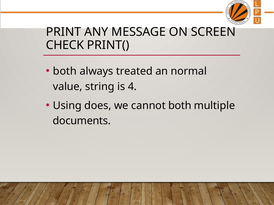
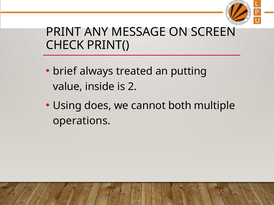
both at (65, 71): both -> brief
normal: normal -> putting
string: string -> inside
4: 4 -> 2
documents: documents -> operations
